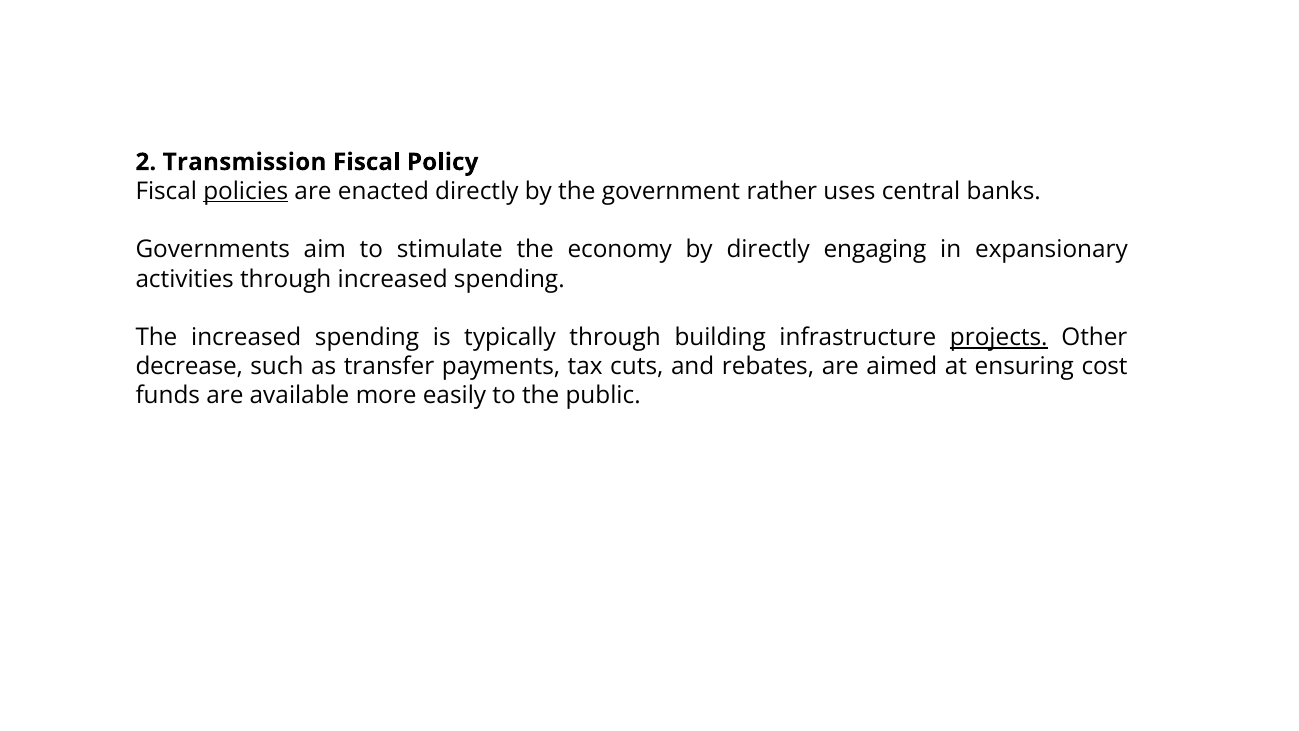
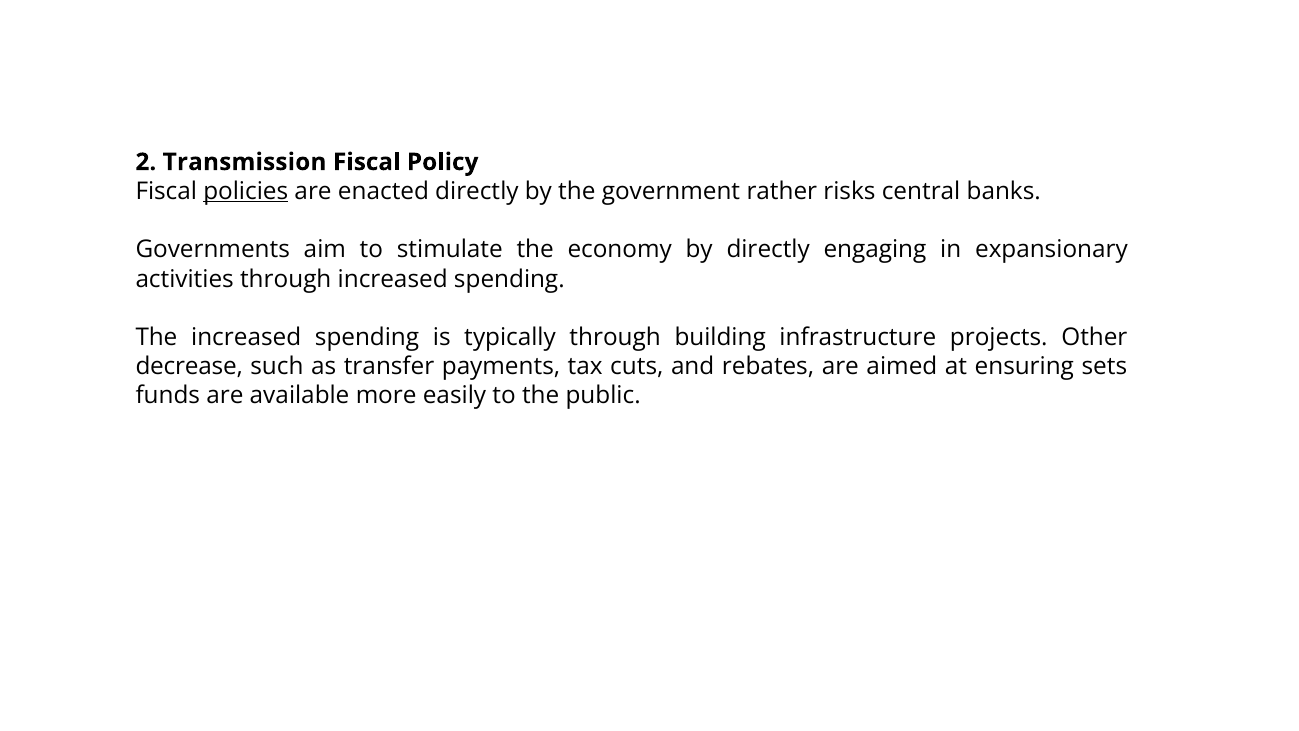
uses: uses -> risks
projects underline: present -> none
cost: cost -> sets
